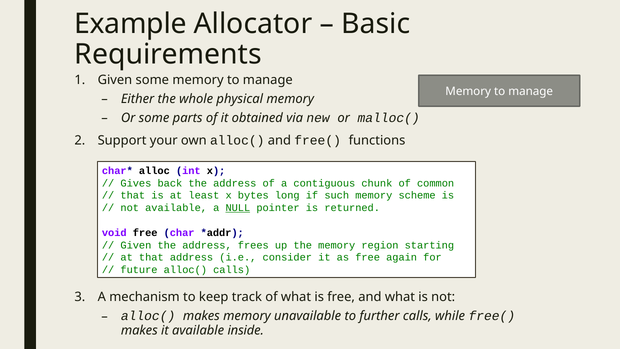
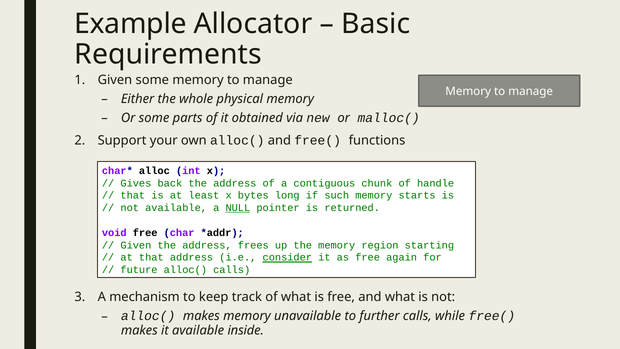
common: common -> handle
scheme: scheme -> starts
consider underline: none -> present
